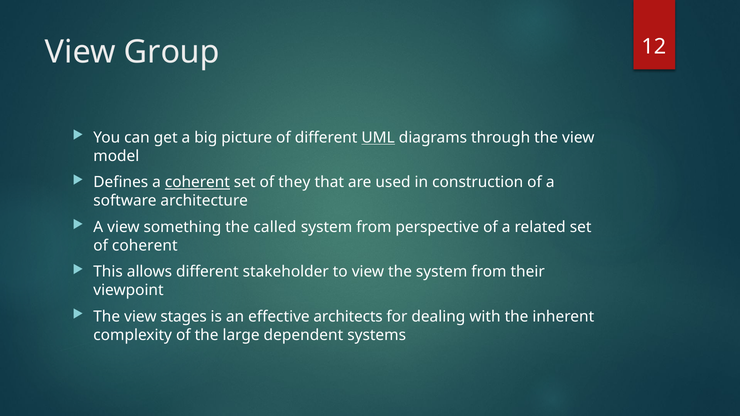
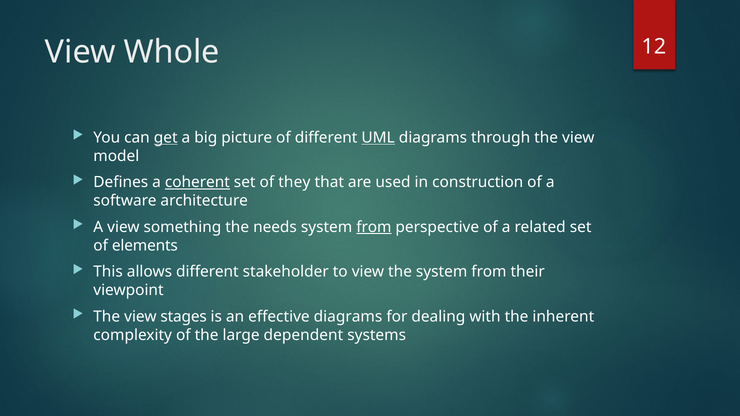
Group: Group -> Whole
get underline: none -> present
called: called -> needs
from at (374, 227) underline: none -> present
of coherent: coherent -> elements
effective architects: architects -> diagrams
